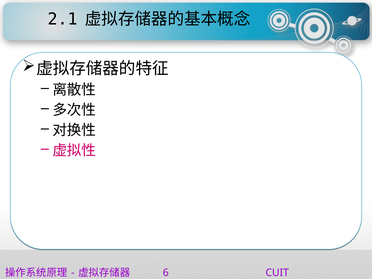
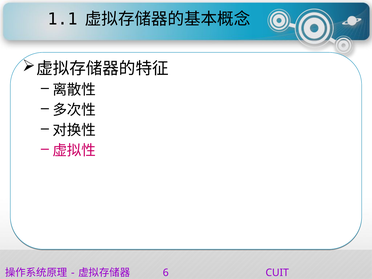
2.1: 2.1 -> 1.1
